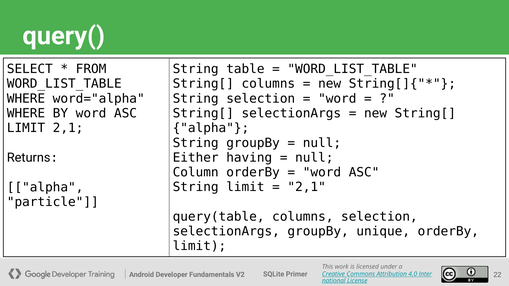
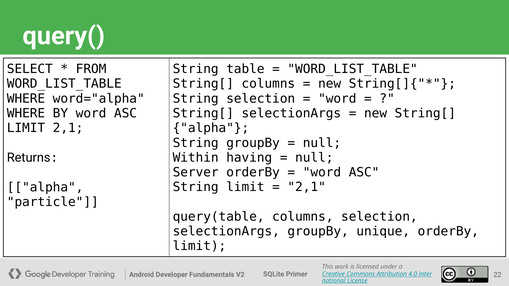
Either: Either -> Within
Column: Column -> Server
